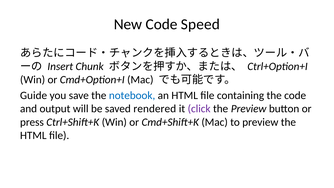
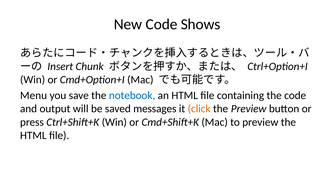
Speed: Speed -> Shows
Guide: Guide -> Menu
rendered: rendered -> messages
click colour: purple -> orange
